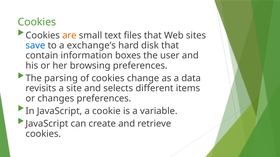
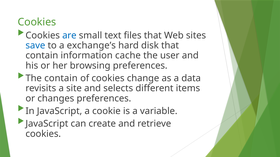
are colour: orange -> blue
boxes: boxes -> cache
The parsing: parsing -> contain
